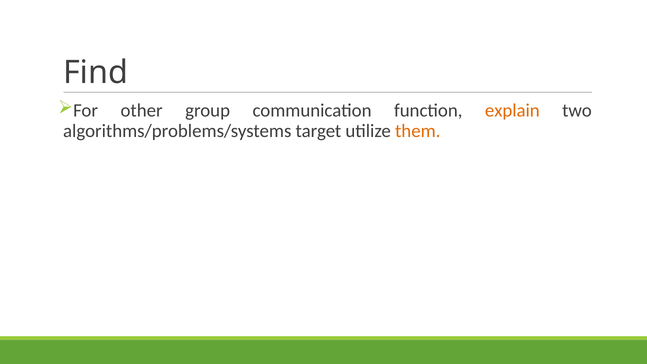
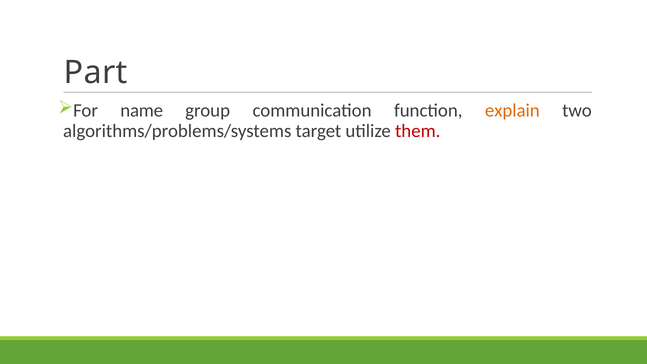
Find: Find -> Part
other: other -> name
them colour: orange -> red
